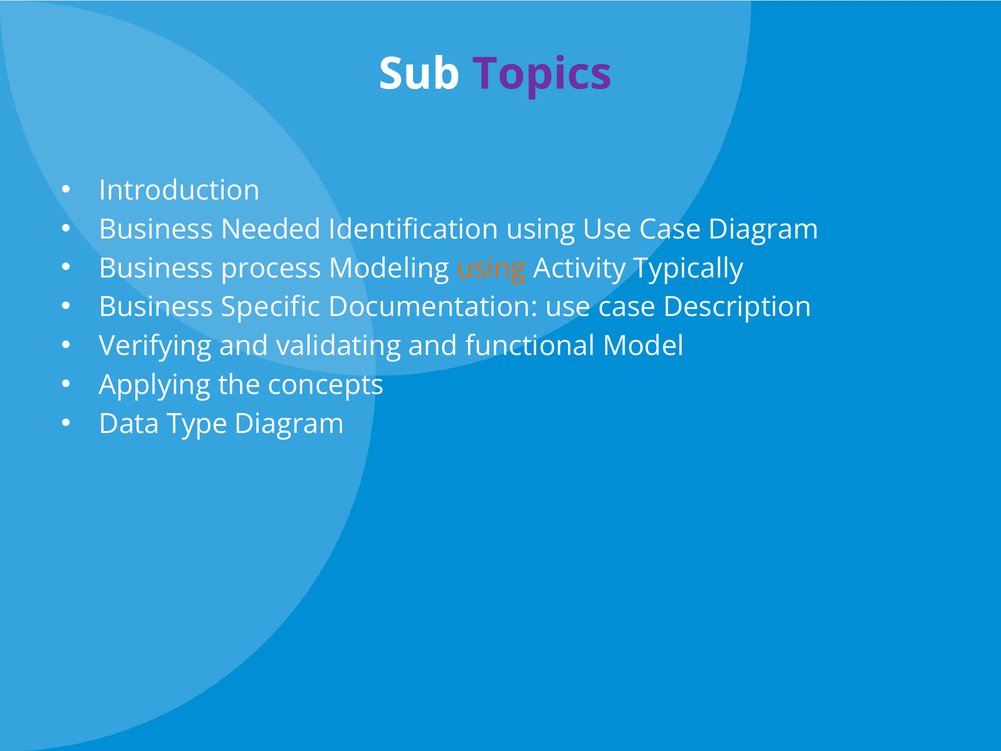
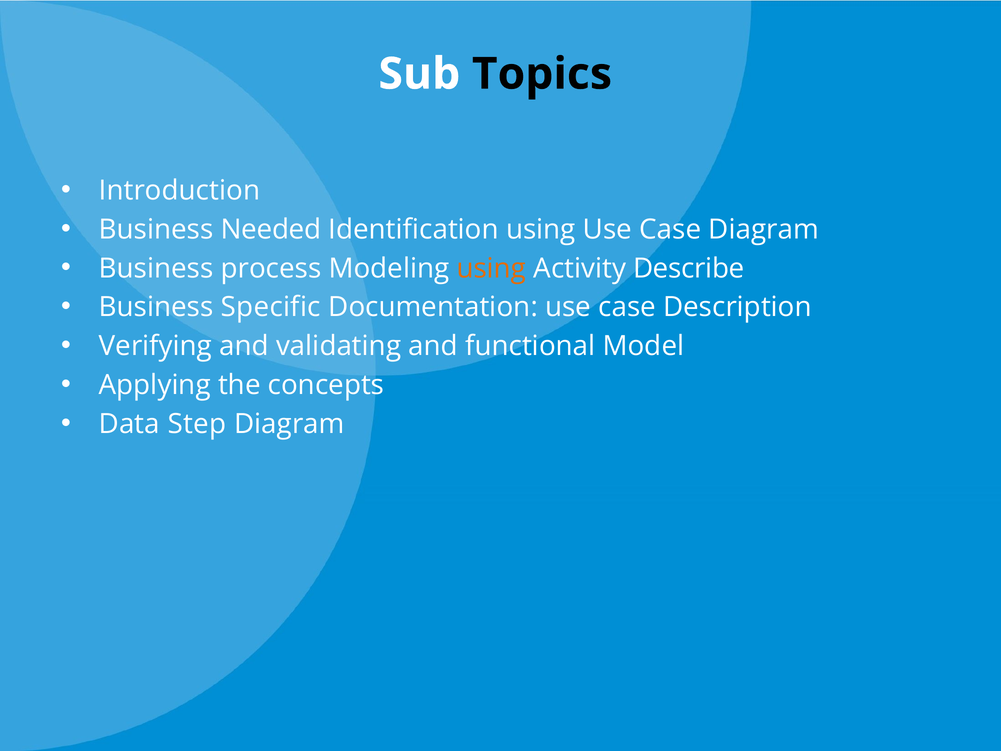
Topics colour: purple -> black
Typically: Typically -> Describe
Type: Type -> Step
